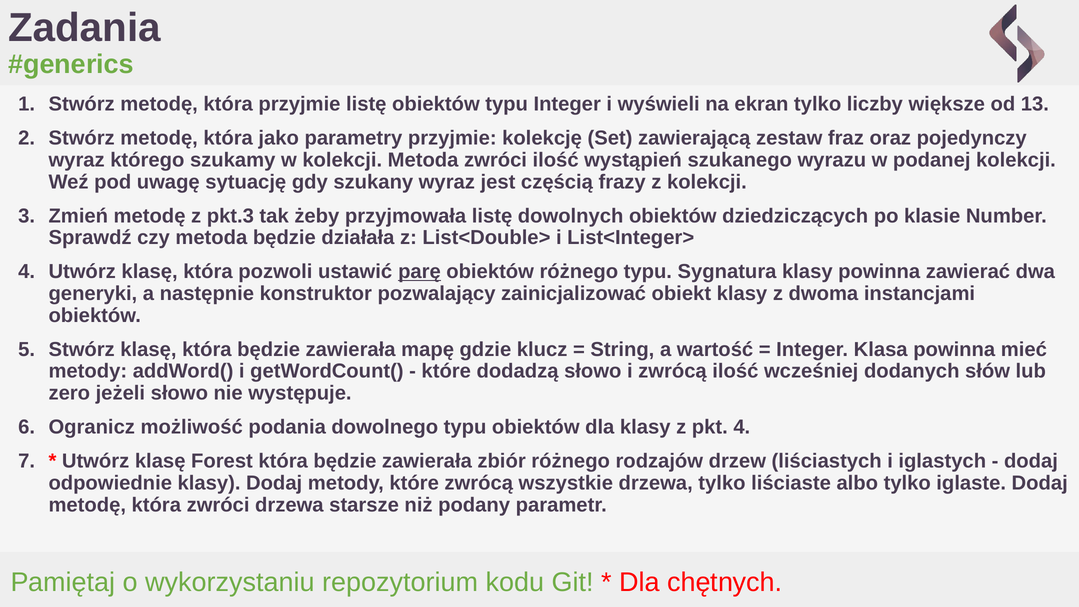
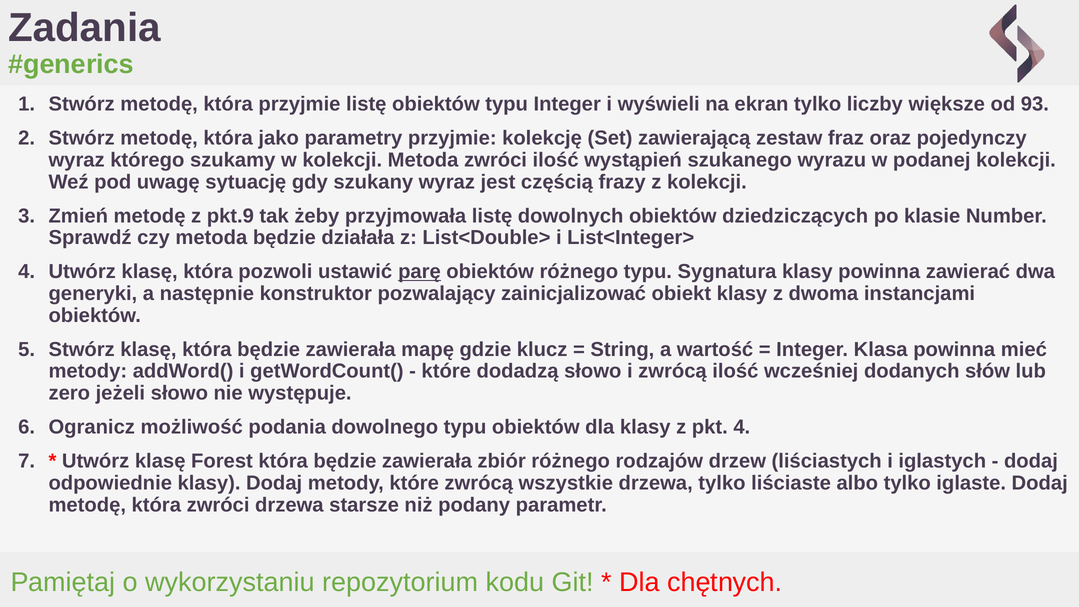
13: 13 -> 93
pkt.3: pkt.3 -> pkt.9
